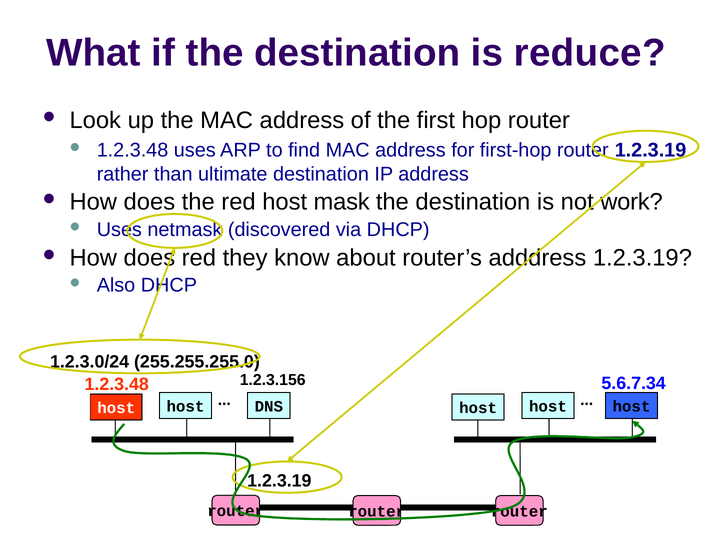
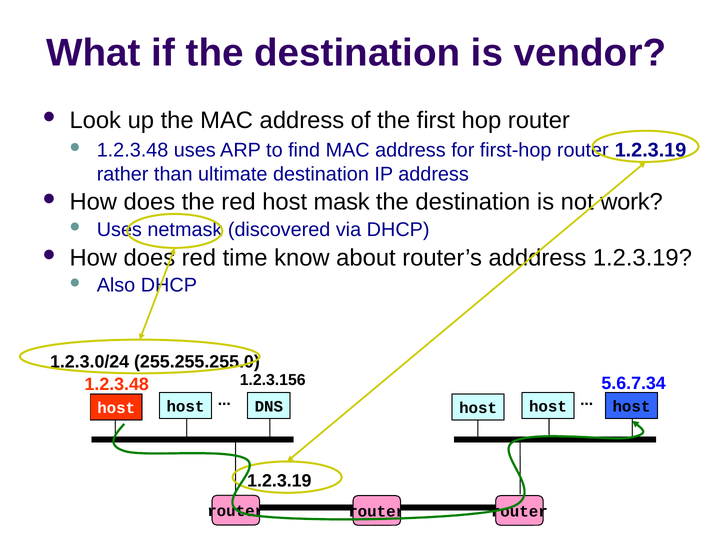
reduce: reduce -> vendor
they: they -> time
